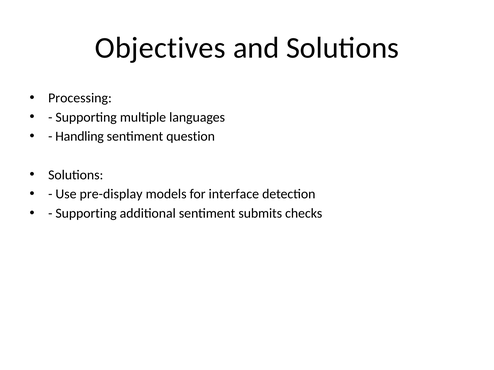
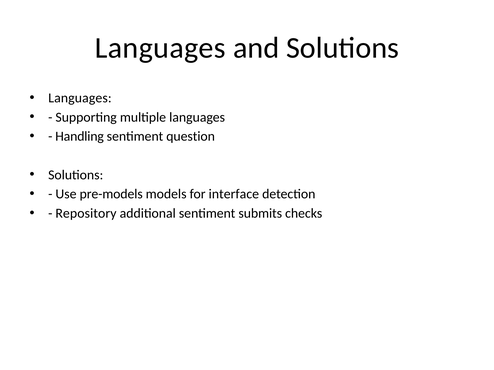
Objectives at (160, 48): Objectives -> Languages
Processing at (80, 98): Processing -> Languages
pre-display: pre-display -> pre-models
Supporting at (86, 214): Supporting -> Repository
